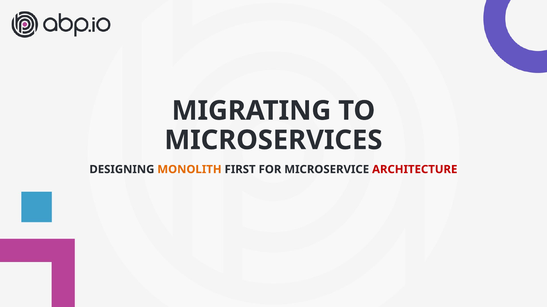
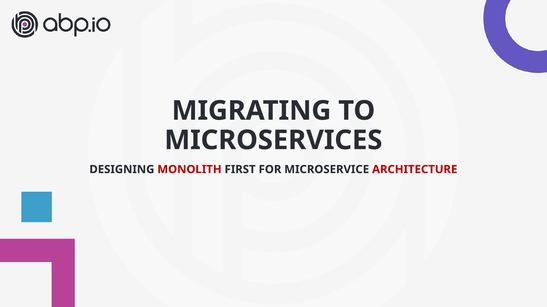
MONOLITH colour: orange -> red
